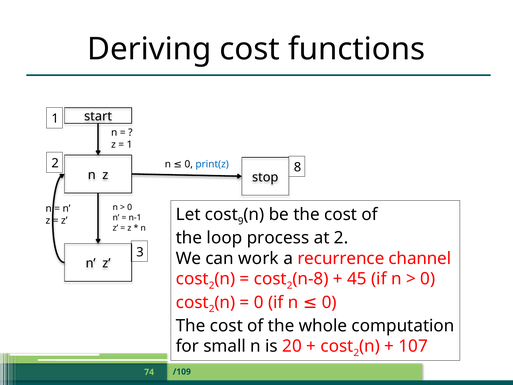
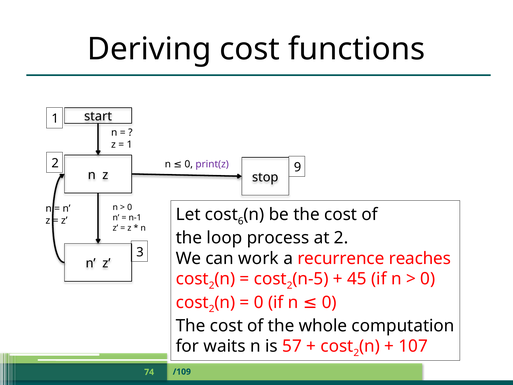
8: 8 -> 9
print(z colour: blue -> purple
9: 9 -> 6
channel: channel -> reaches
n-8: n-8 -> n-5
small: small -> waits
20: 20 -> 57
